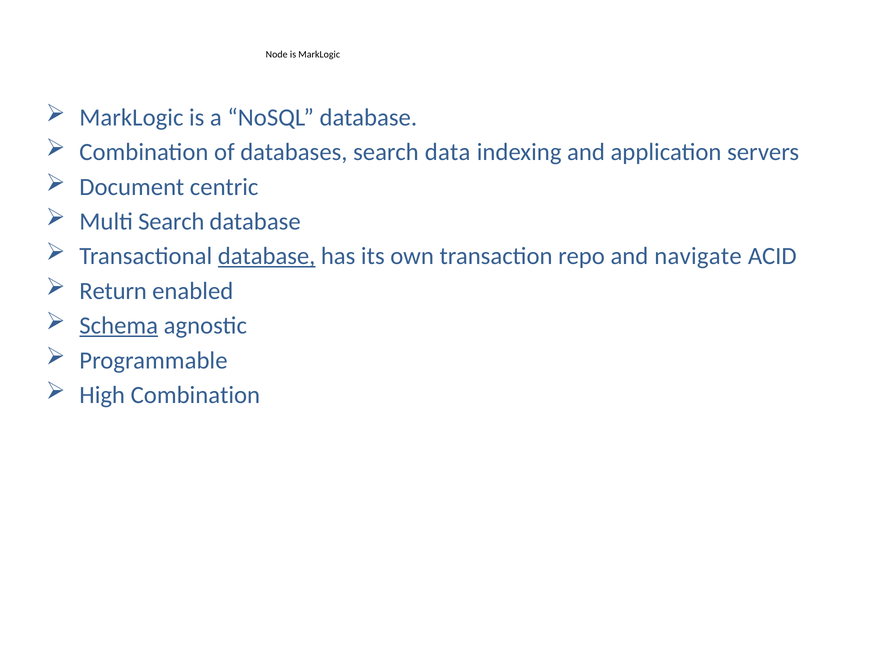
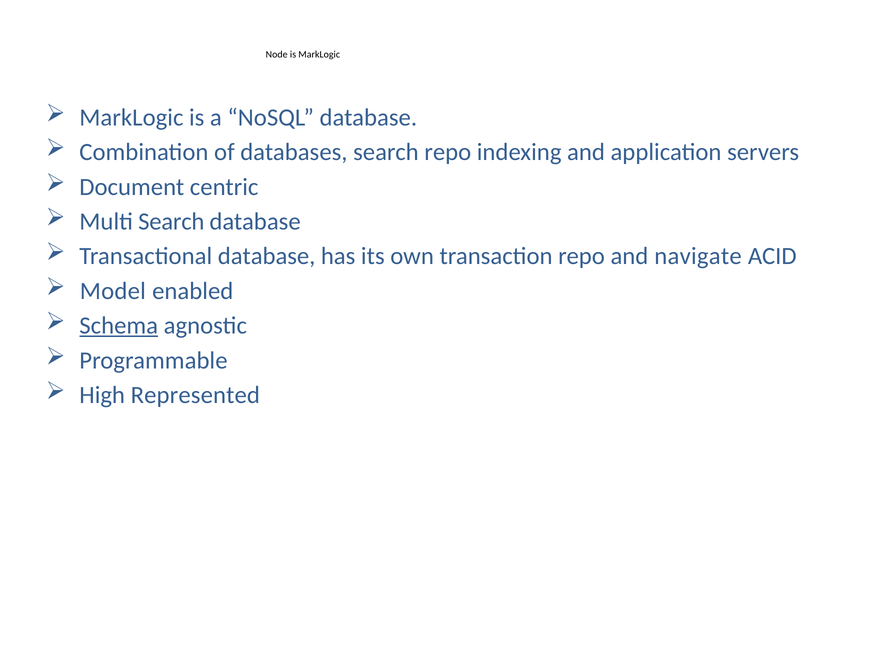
search data: data -> repo
database at (267, 256) underline: present -> none
Return: Return -> Model
High Combination: Combination -> Represented
